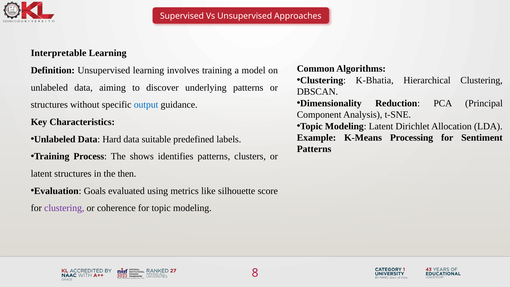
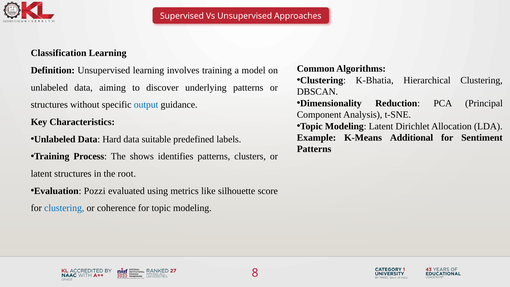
Interpretable: Interpretable -> Classification
Processing: Processing -> Additional
then: then -> root
Goals: Goals -> Pozzi
clustering at (64, 208) colour: purple -> blue
